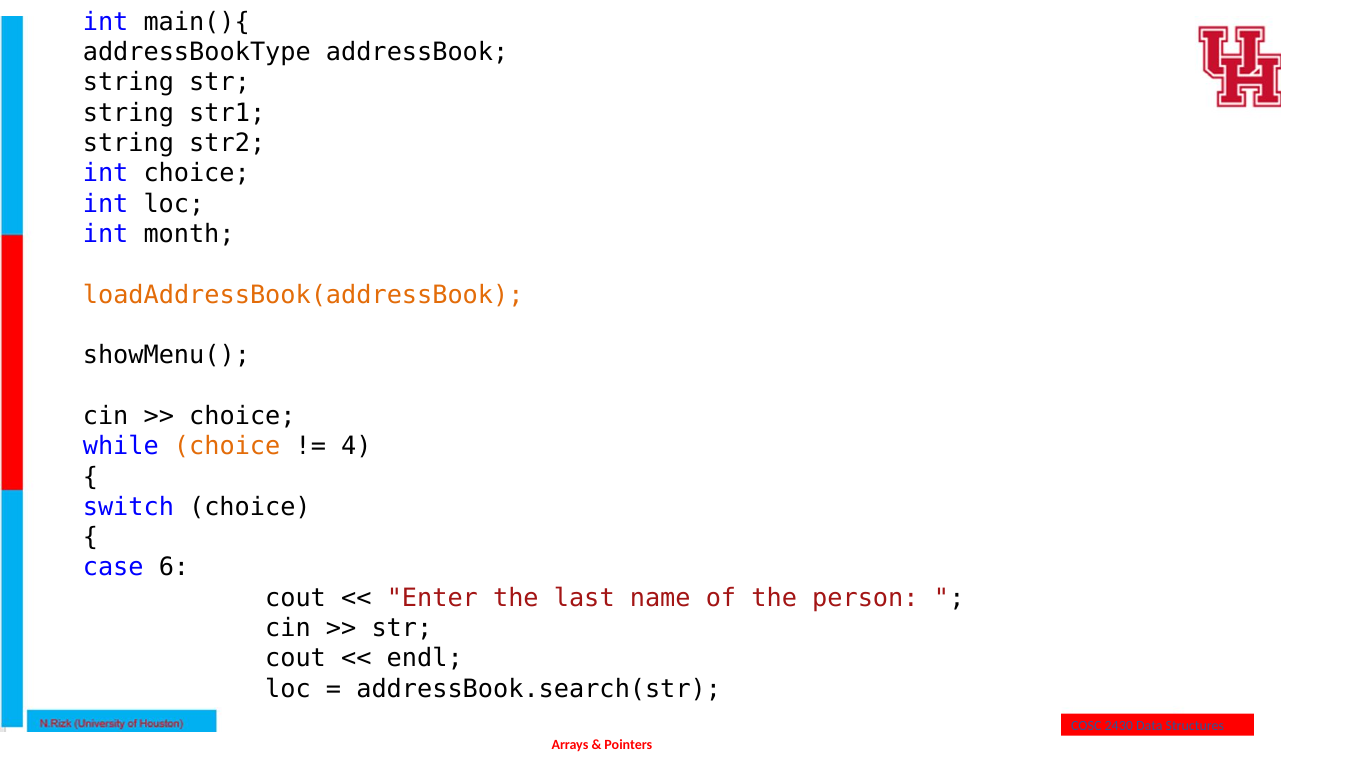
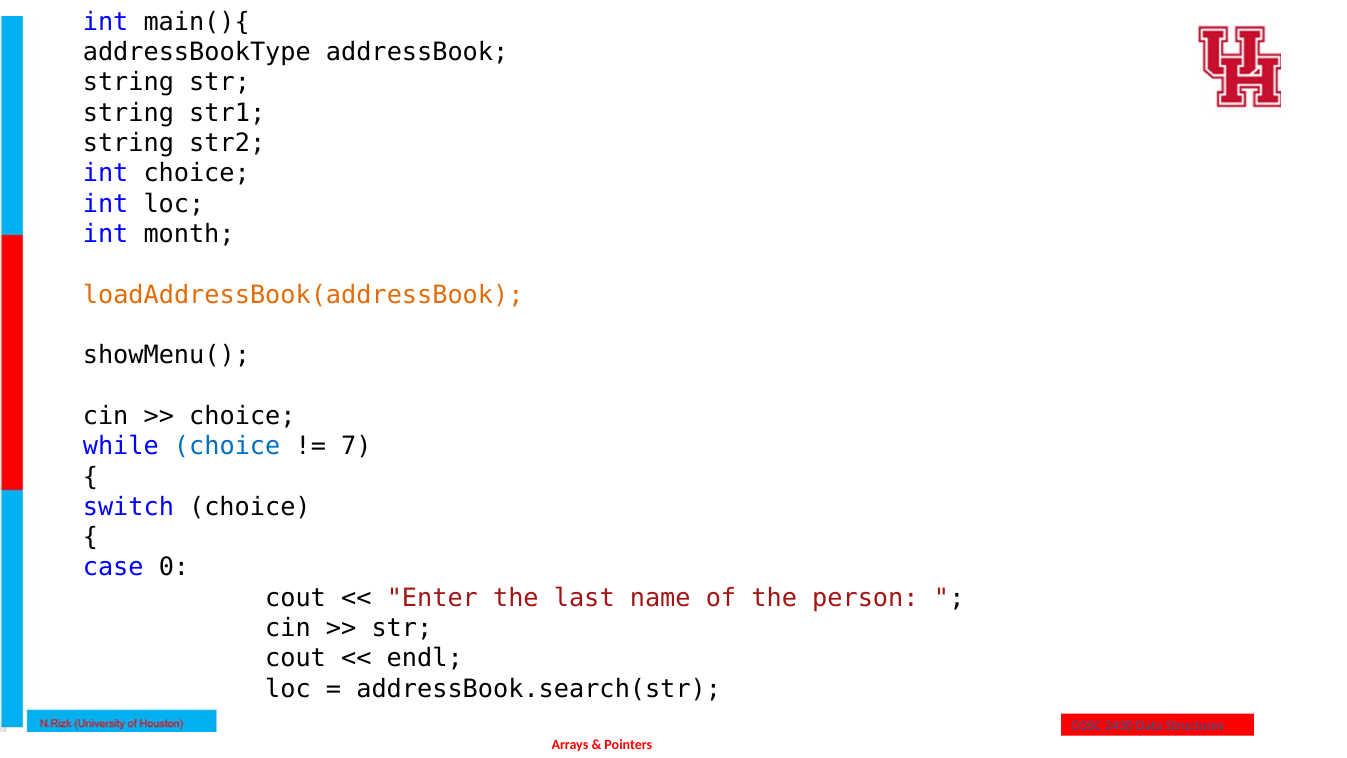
choice at (227, 446) colour: orange -> blue
4: 4 -> 7
6: 6 -> 0
